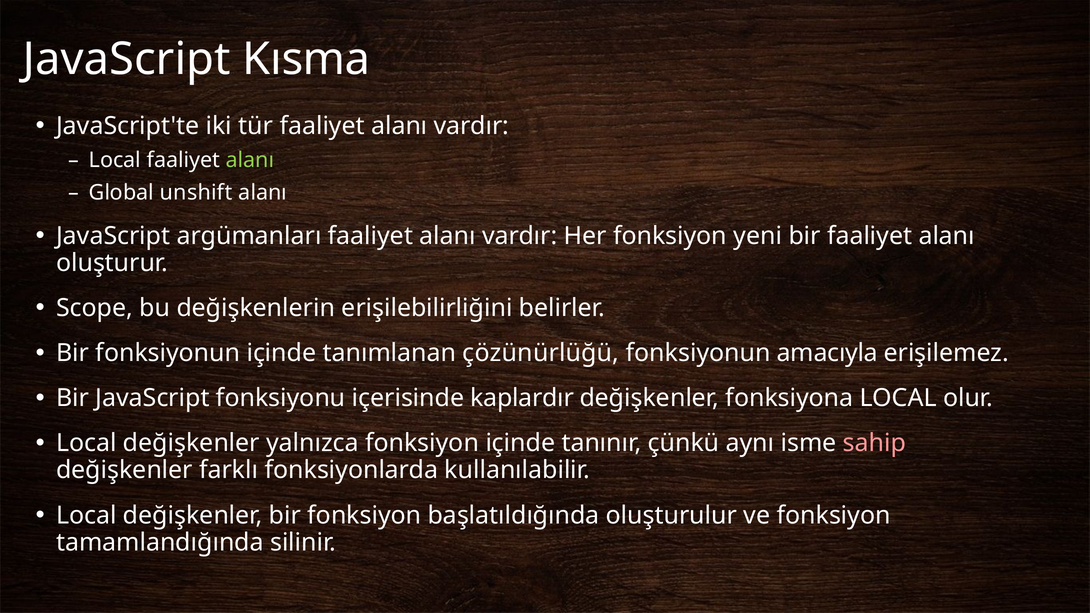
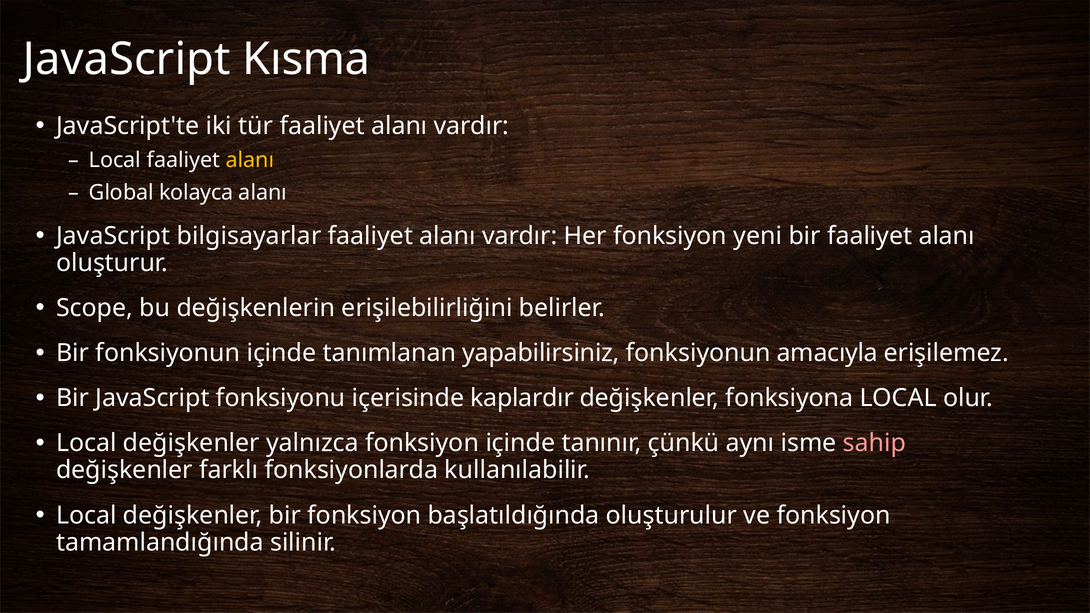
alanı at (250, 160) colour: light green -> yellow
unshift: unshift -> kolayca
argümanları: argümanları -> bilgisayarlar
çözünürlüğü: çözünürlüğü -> yapabilirsiniz
